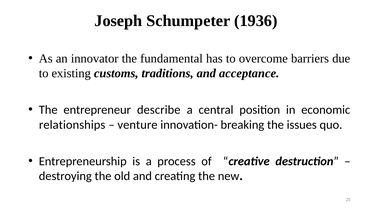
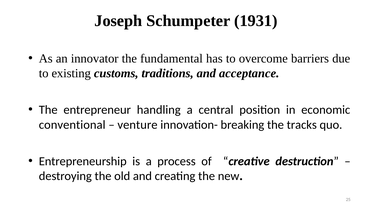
1936: 1936 -> 1931
describe: describe -> handling
relationships: relationships -> conventional
issues: issues -> tracks
